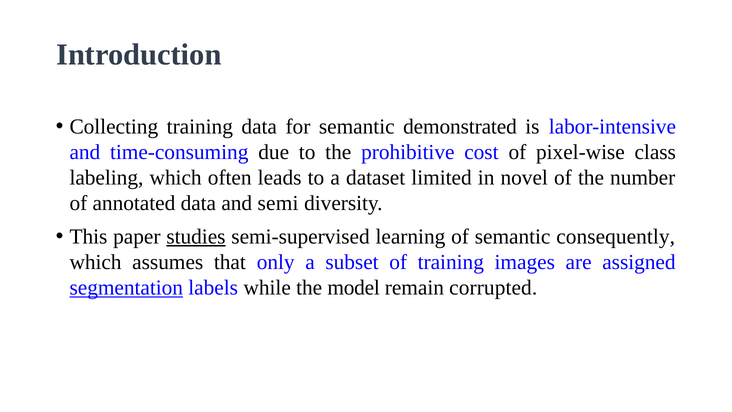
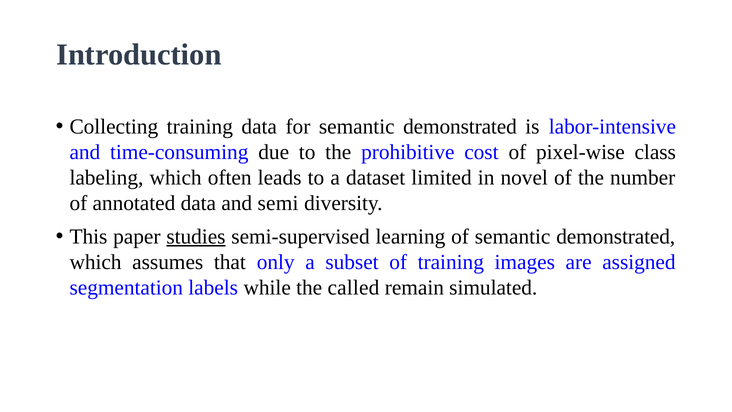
of semantic consequently: consequently -> demonstrated
segmentation underline: present -> none
model: model -> called
corrupted: corrupted -> simulated
